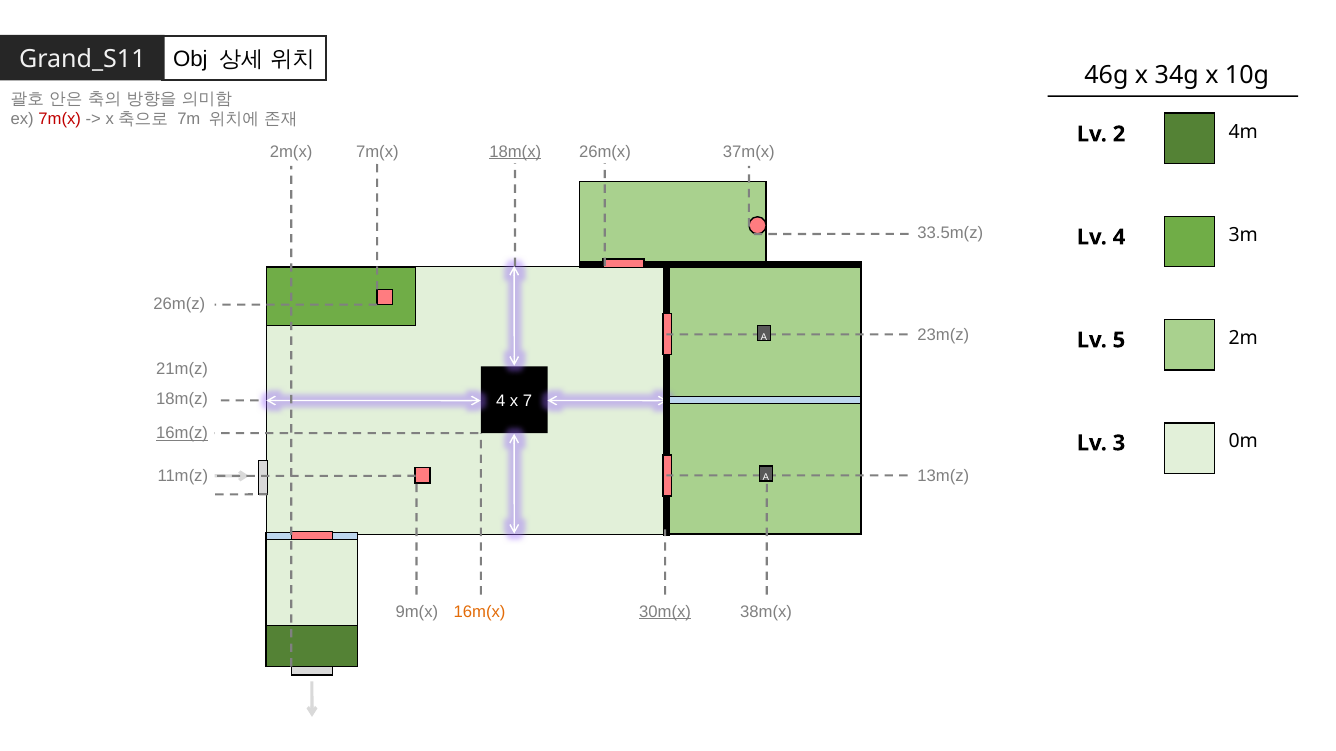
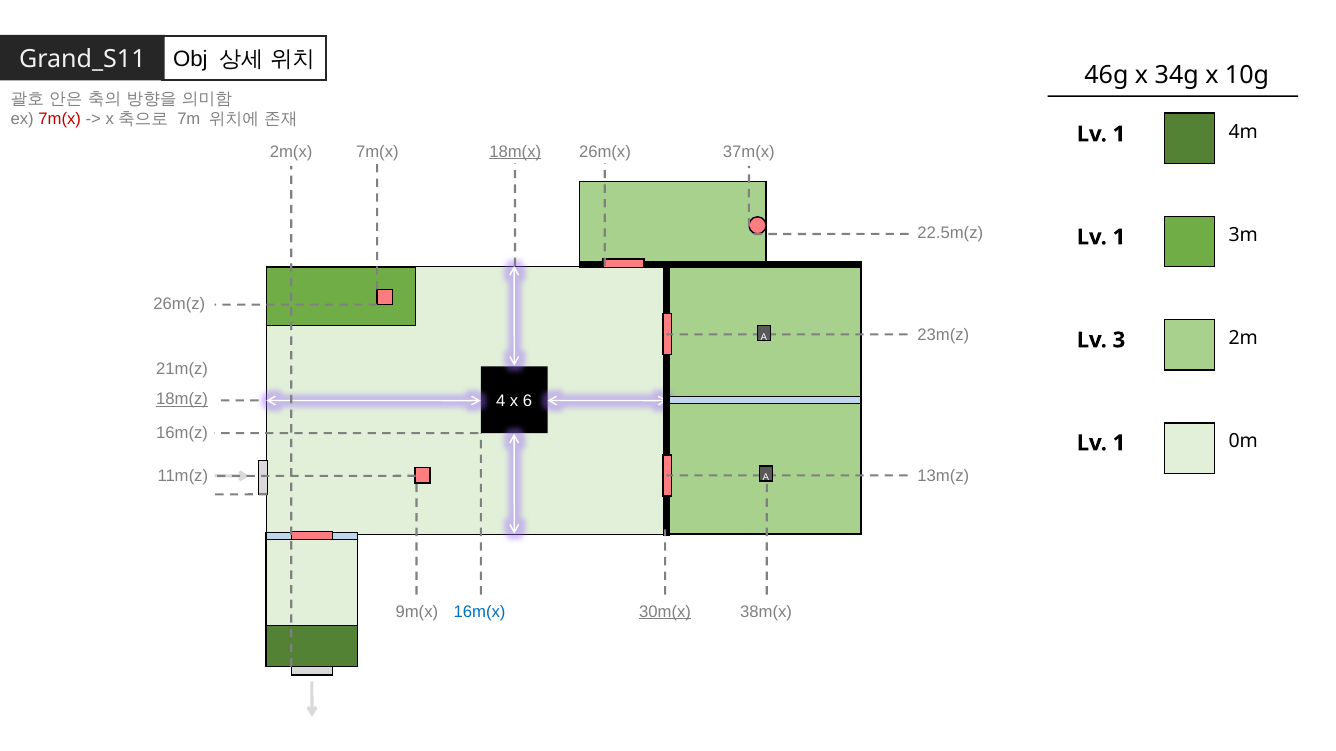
2 at (1119, 134): 2 -> 1
33.5m(z: 33.5m(z -> 22.5m(z
4 at (1119, 237): 4 -> 1
5: 5 -> 3
18m(z underline: none -> present
7: 7 -> 6
16m(z underline: present -> none
3 at (1119, 443): 3 -> 1
16m(x colour: orange -> blue
